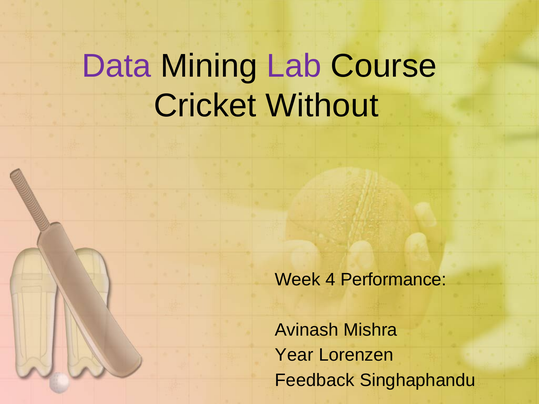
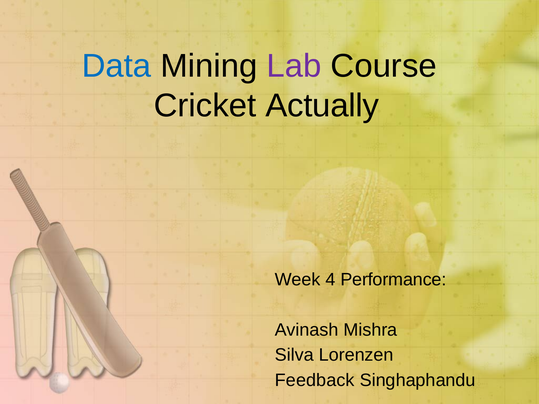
Data colour: purple -> blue
Without: Without -> Actually
Year: Year -> Silva
